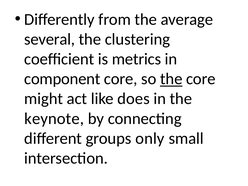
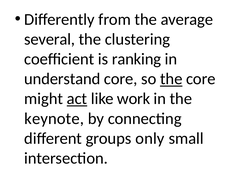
metrics: metrics -> ranking
component: component -> understand
act underline: none -> present
does: does -> work
